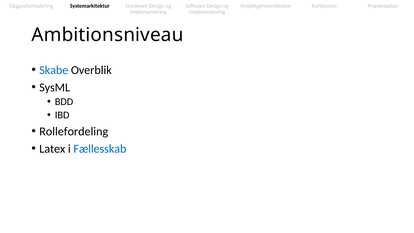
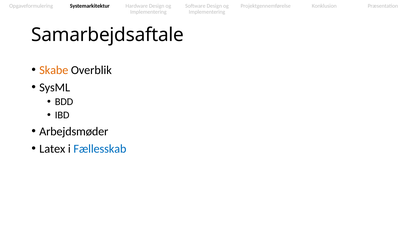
Ambitionsniveau: Ambitionsniveau -> Samarbejdsaftale
Skabe colour: blue -> orange
Rollefordeling: Rollefordeling -> Arbejdsmøder
